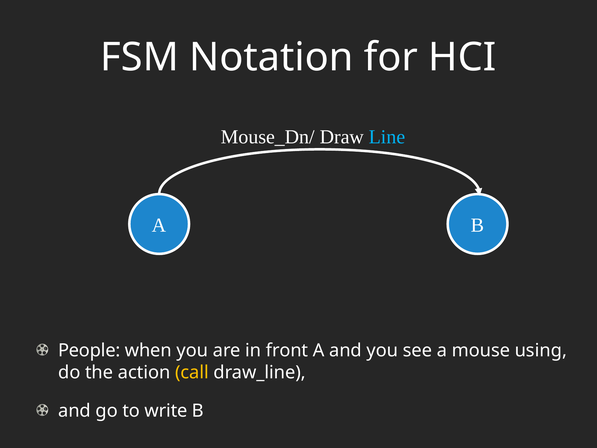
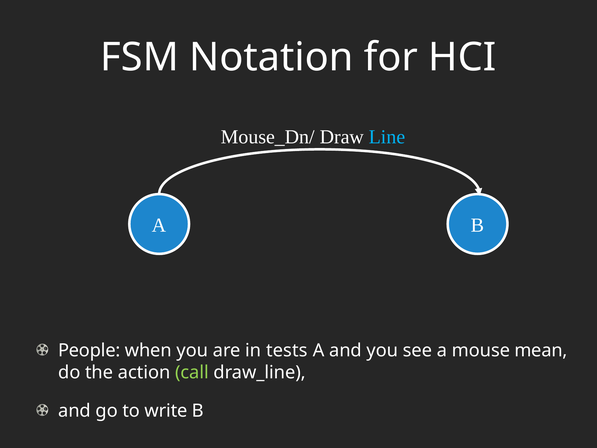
front: front -> tests
using: using -> mean
call colour: yellow -> light green
